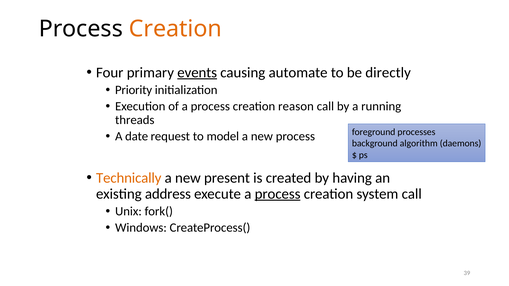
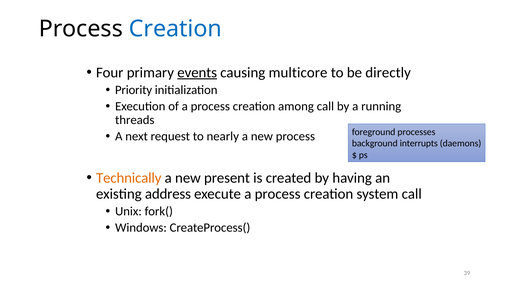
Creation at (175, 29) colour: orange -> blue
automate: automate -> multicore
reason: reason -> among
date: date -> next
model: model -> nearly
algorithm: algorithm -> interrupts
process at (278, 194) underline: present -> none
